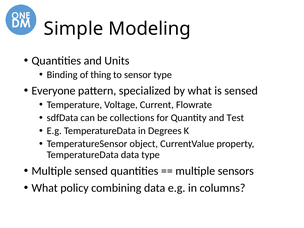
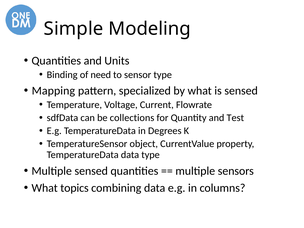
thing: thing -> need
Everyone: Everyone -> Mapping
policy: policy -> topics
